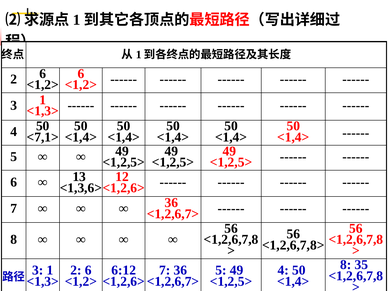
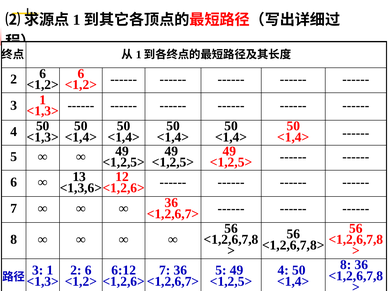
<7,1> at (43, 137): <7,1> -> <1,3>
8 35: 35 -> 36
